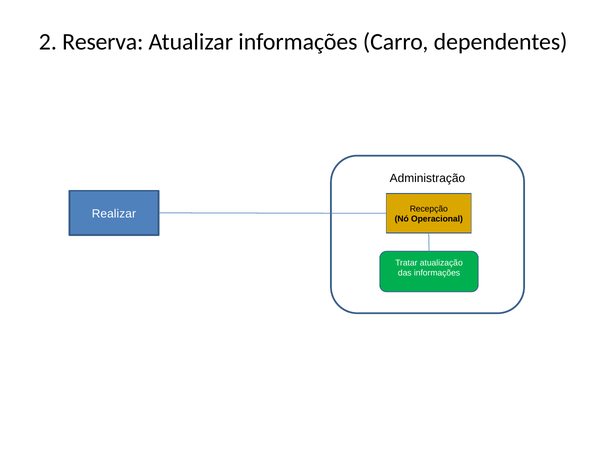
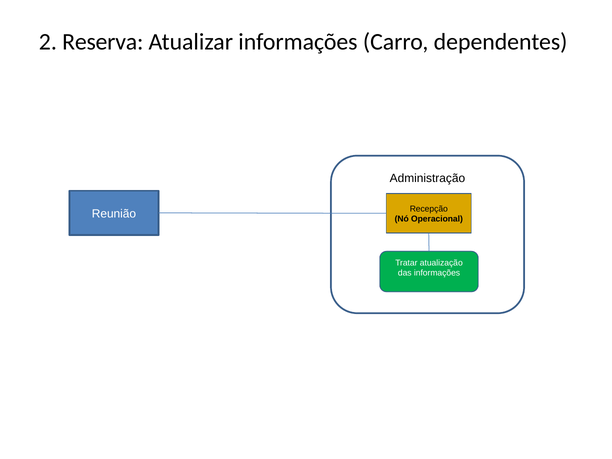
Realizar: Realizar -> Reunião
